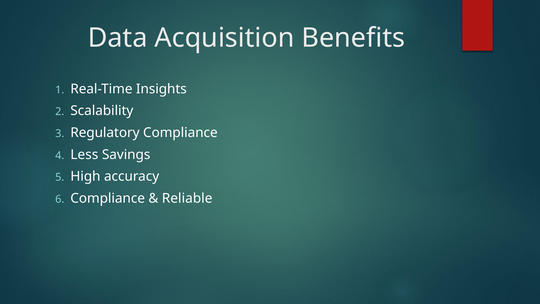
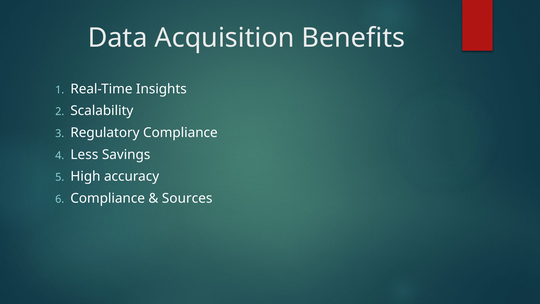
Reliable: Reliable -> Sources
